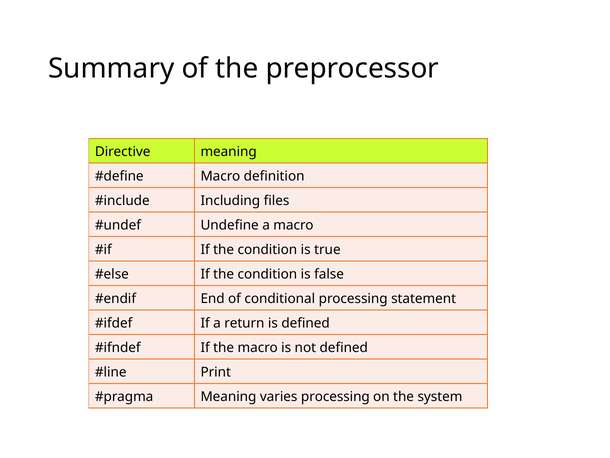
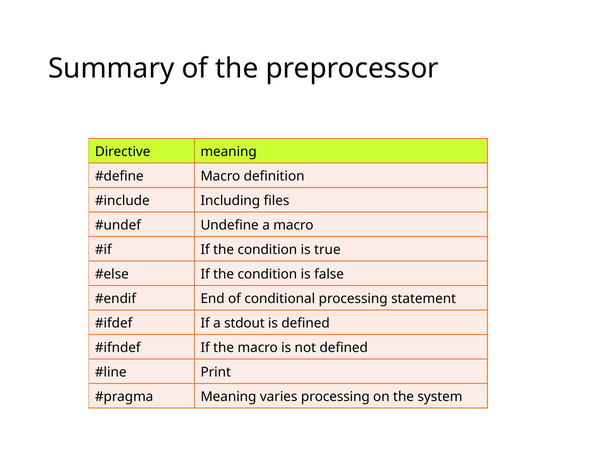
return: return -> stdout
